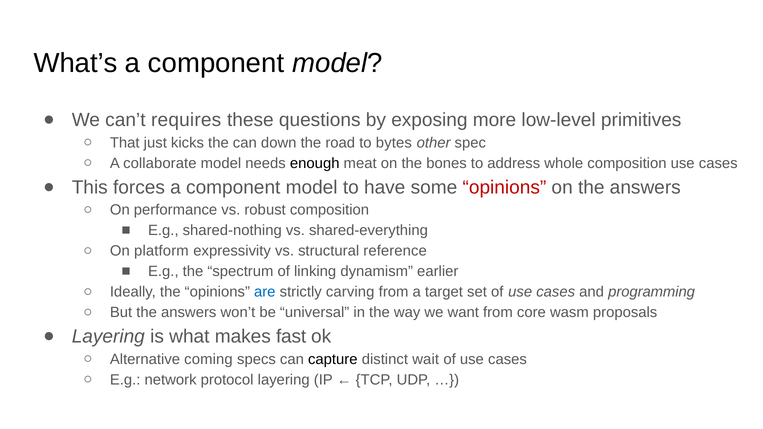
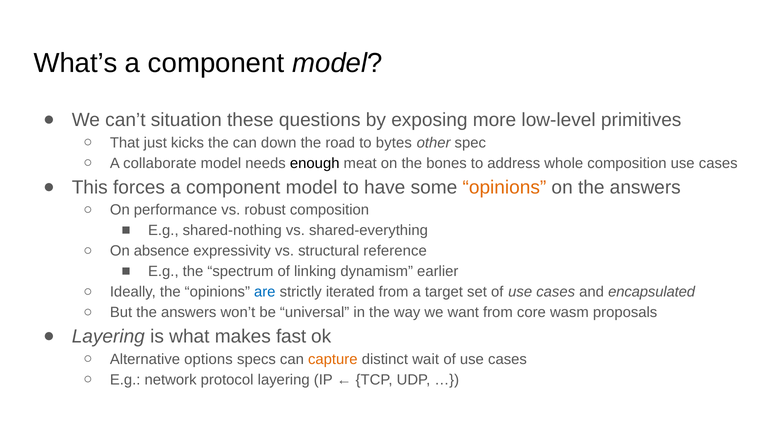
requires: requires -> situation
opinions at (504, 187) colour: red -> orange
platform: platform -> absence
carving: carving -> iterated
programming: programming -> encapsulated
coming: coming -> options
capture colour: black -> orange
